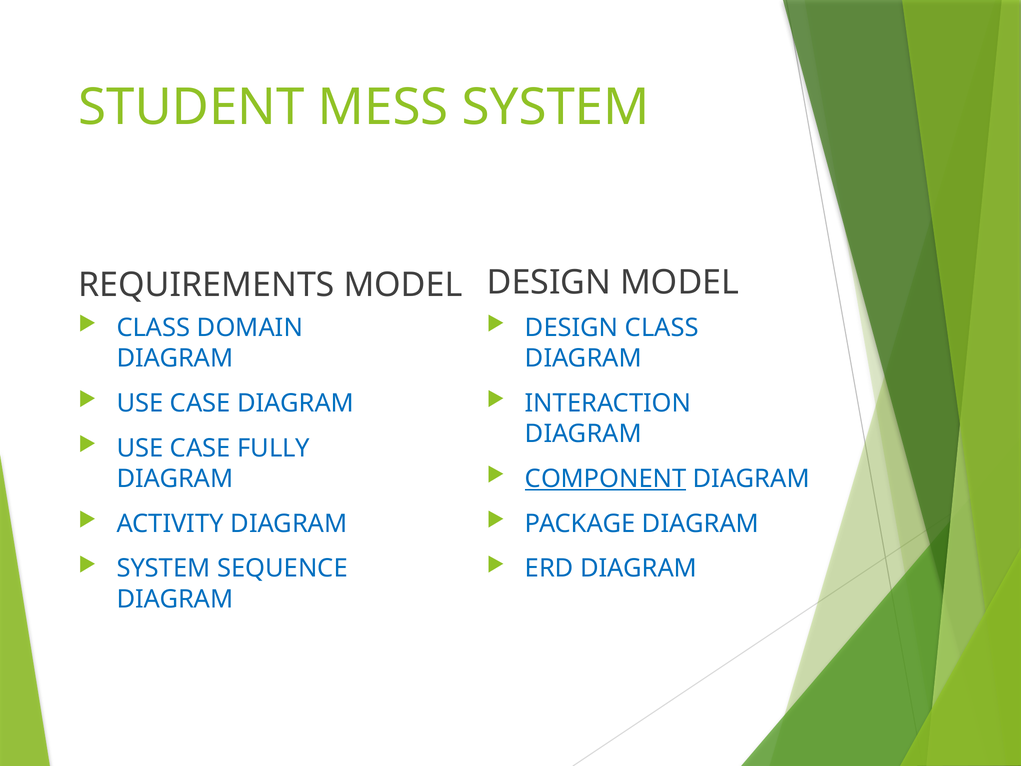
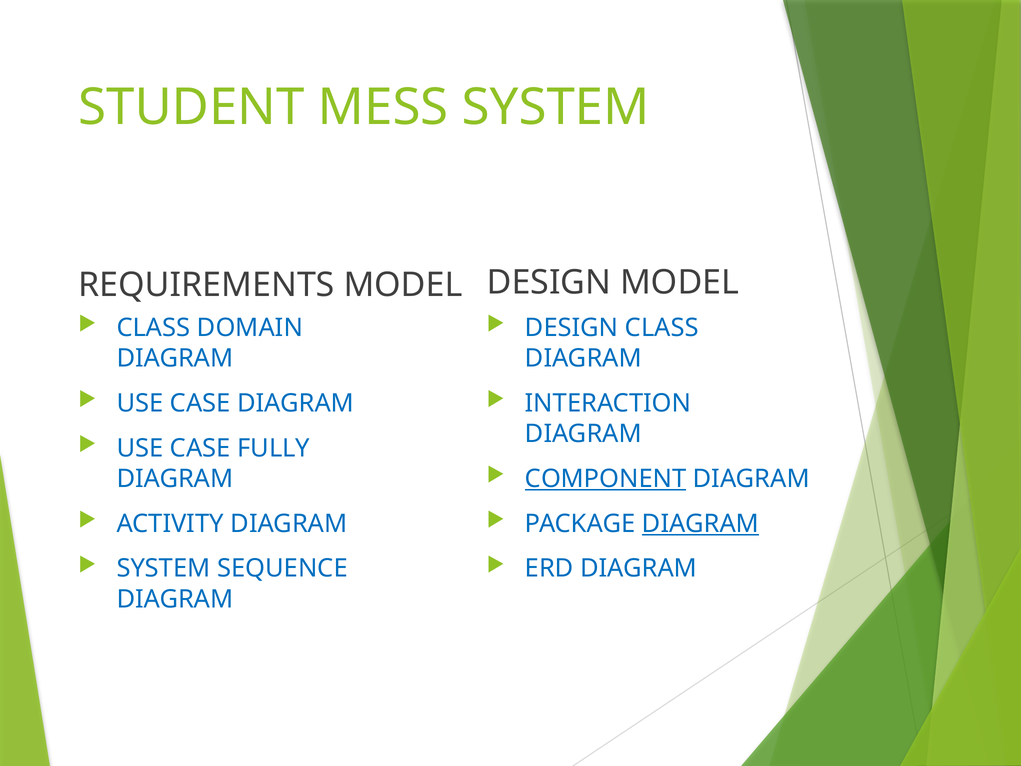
DIAGRAM at (700, 524) underline: none -> present
